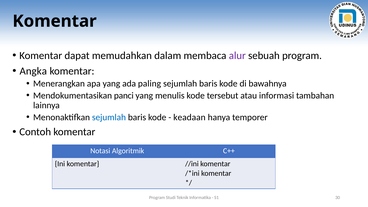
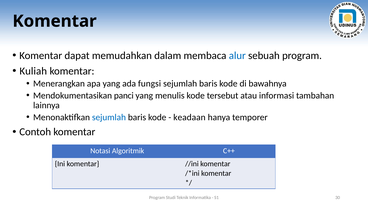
alur colour: purple -> blue
Angka: Angka -> Kuliah
paling: paling -> fungsi
